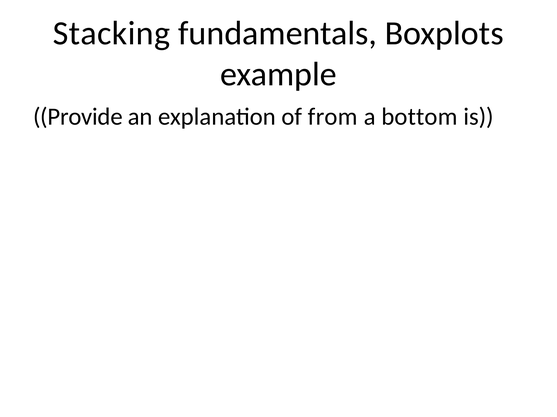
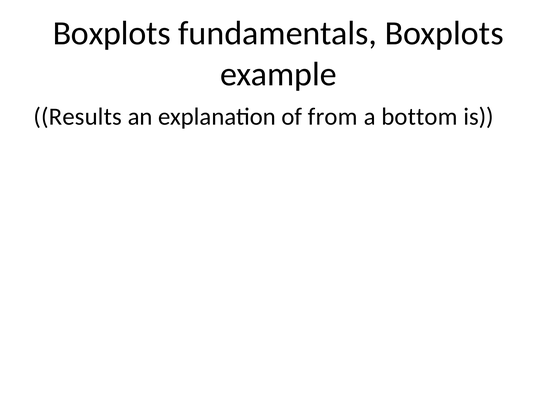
Stacking at (111, 34): Stacking -> Boxplots
Provide: Provide -> Results
